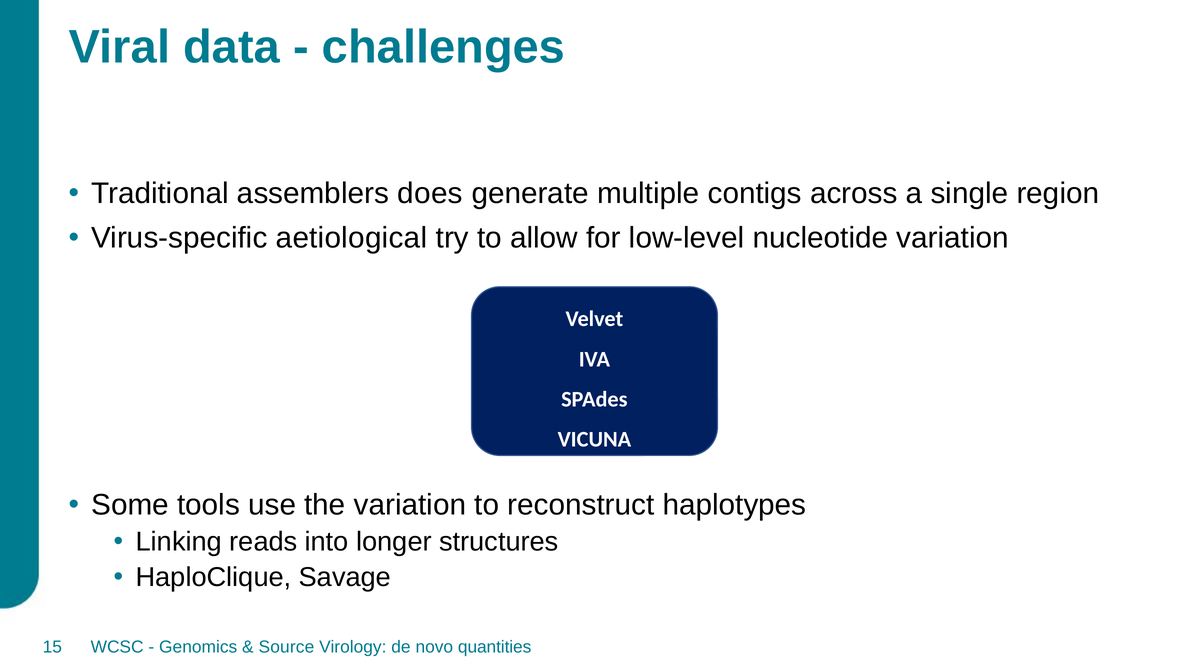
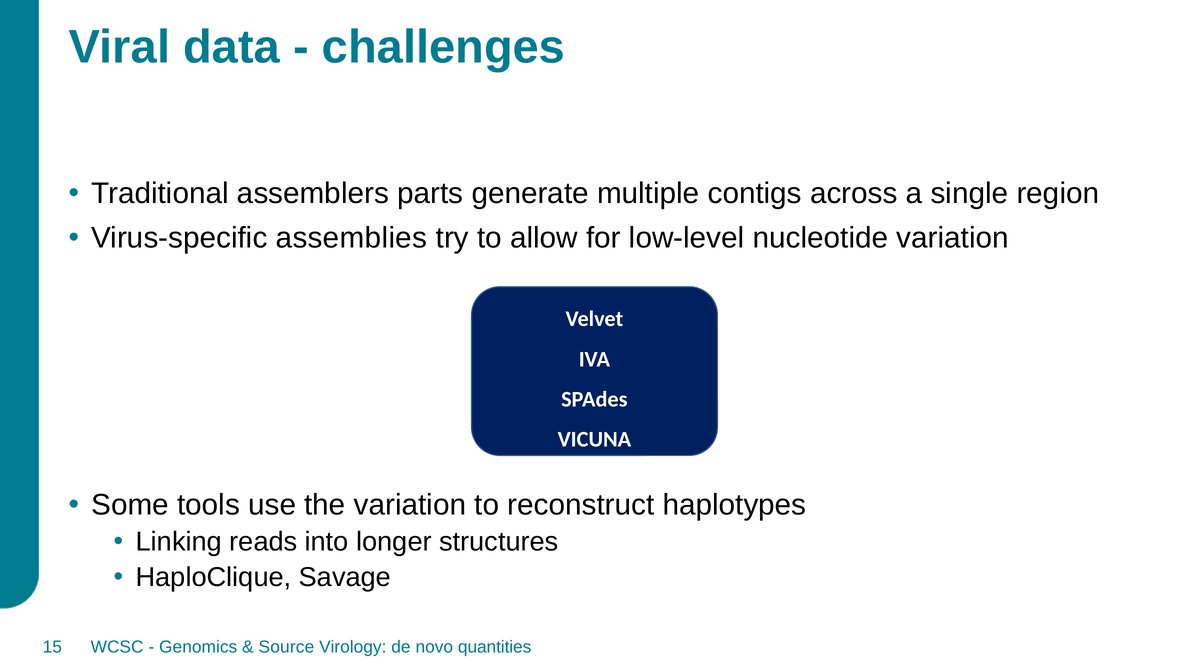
does: does -> parts
aetiological: aetiological -> assemblies
